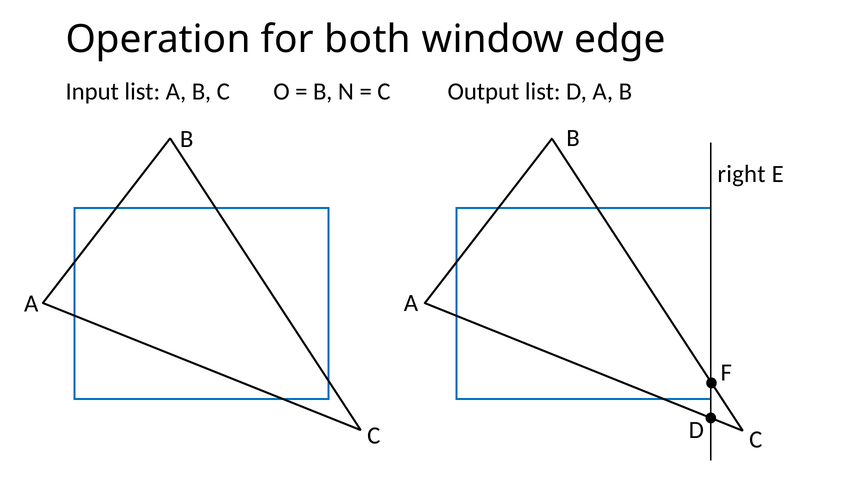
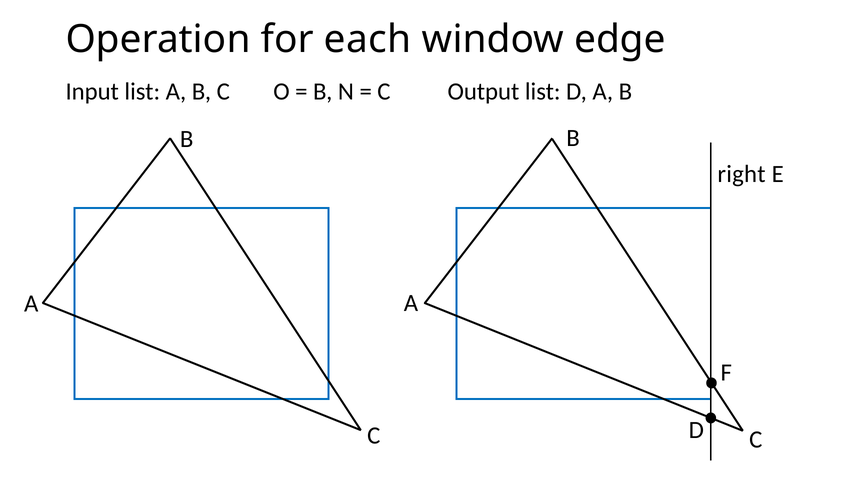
both: both -> each
